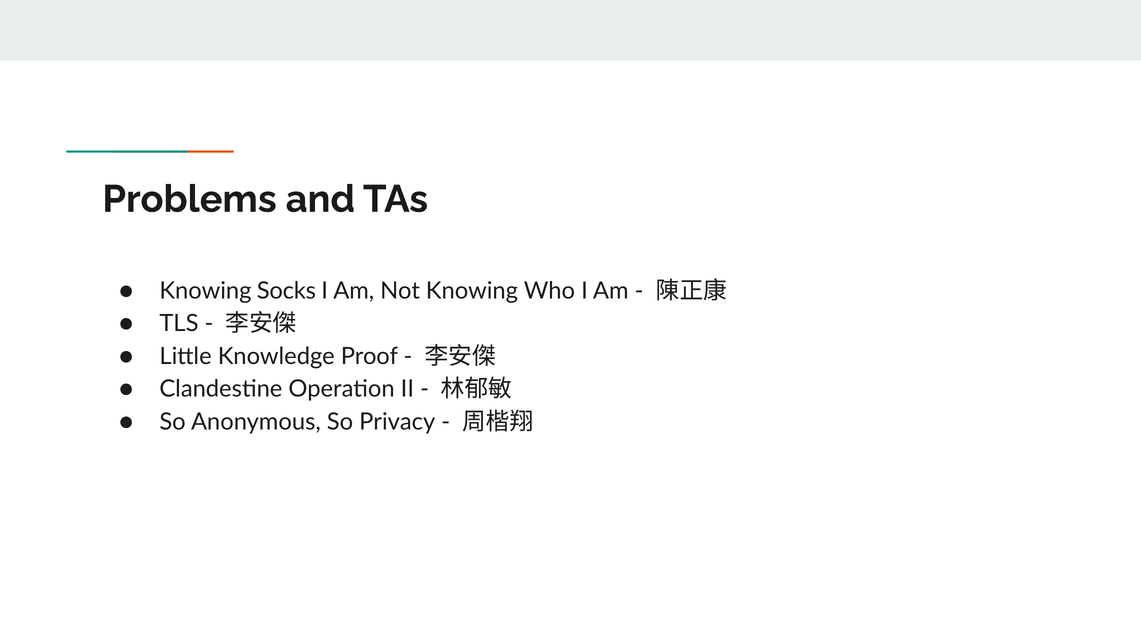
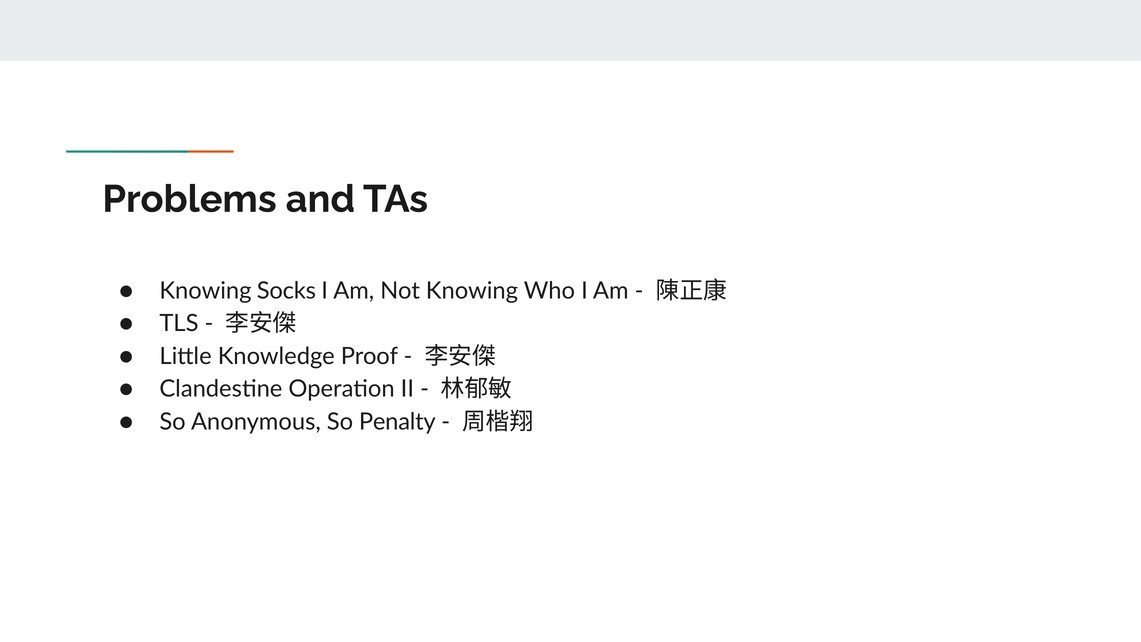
Privacy: Privacy -> Penalty
